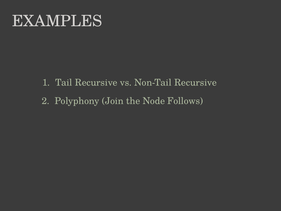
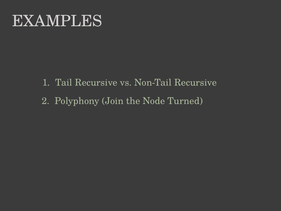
Follows: Follows -> Turned
